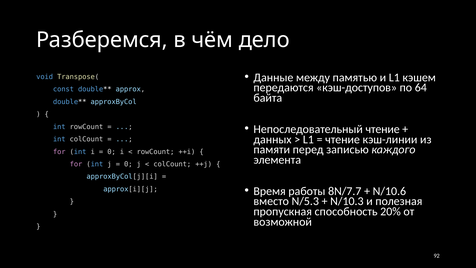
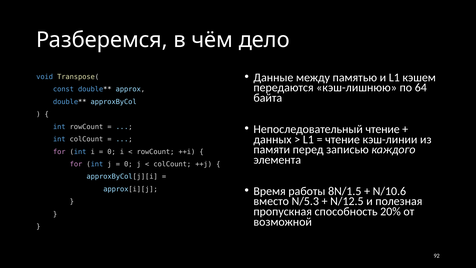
кэш-доступов: кэш-доступов -> кэш-лишнюю
8N/7.7: 8N/7.7 -> 8N/1.5
N/10.3: N/10.3 -> N/12.5
